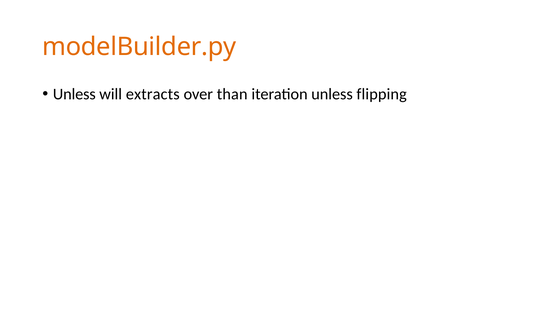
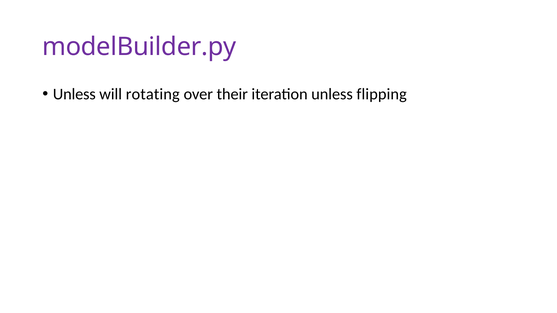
modelBuilder.py colour: orange -> purple
extracts: extracts -> rotating
than: than -> their
